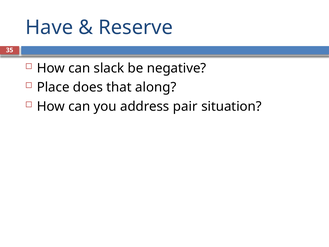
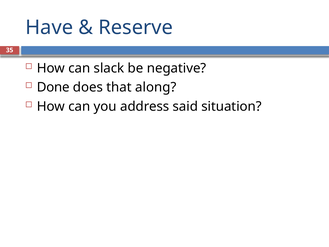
Place: Place -> Done
pair: pair -> said
